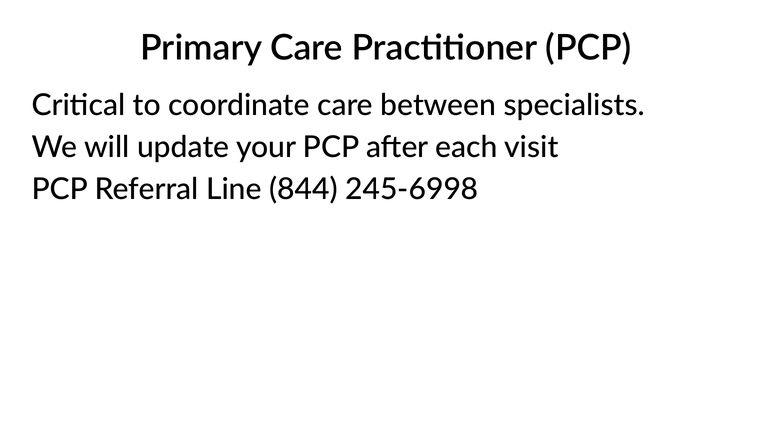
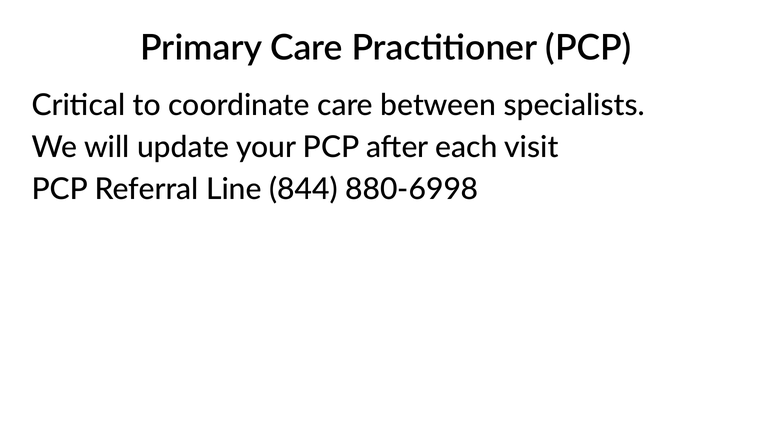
245-6998: 245-6998 -> 880-6998
